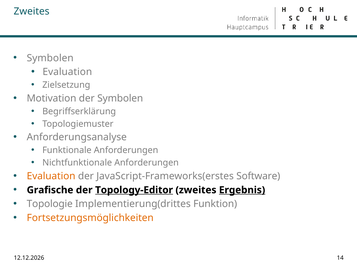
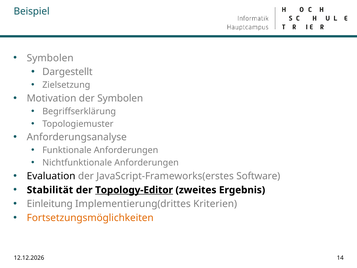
Zweites at (32, 11): Zweites -> Beispiel
Evaluation at (67, 72): Evaluation -> Dargestellt
Evaluation at (51, 176) colour: orange -> black
Grafische: Grafische -> Stabilität
Ergebnis underline: present -> none
Topologie: Topologie -> Einleitung
Funktion: Funktion -> Kriterien
